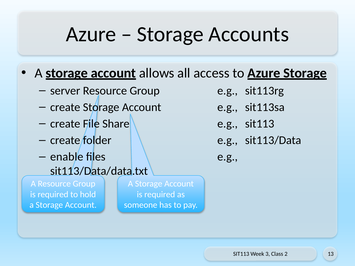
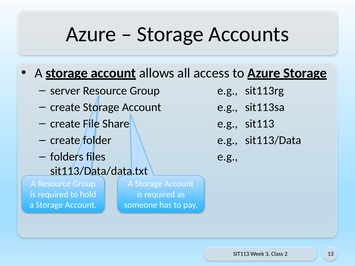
enable: enable -> folders
